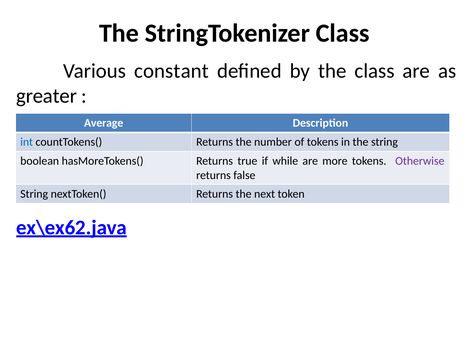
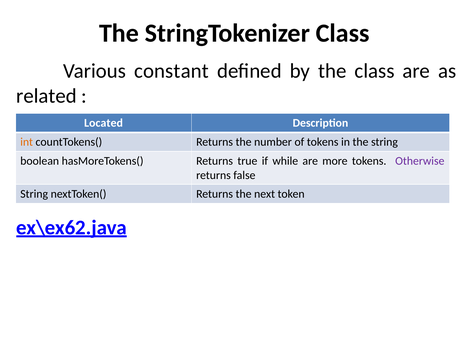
greater: greater -> related
Average: Average -> Located
int colour: blue -> orange
